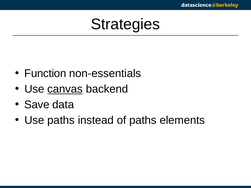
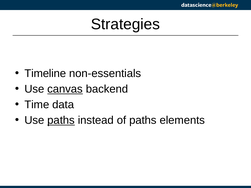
Function: Function -> Timeline
Save: Save -> Time
paths at (61, 120) underline: none -> present
